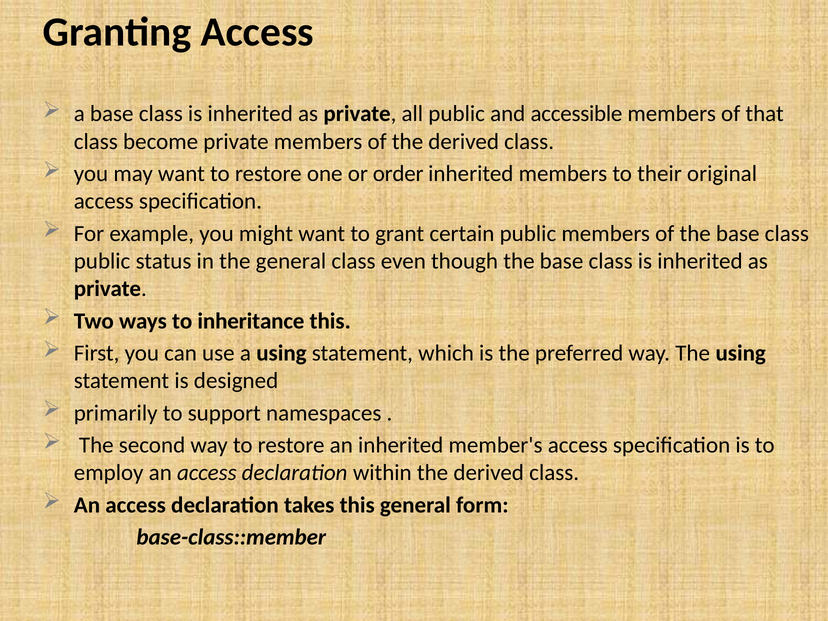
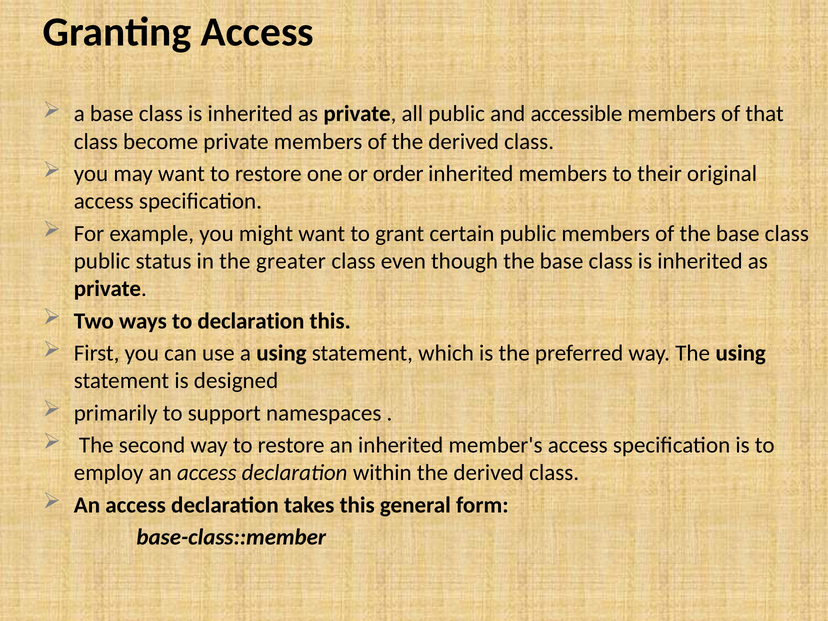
the general: general -> greater
to inheritance: inheritance -> declaration
